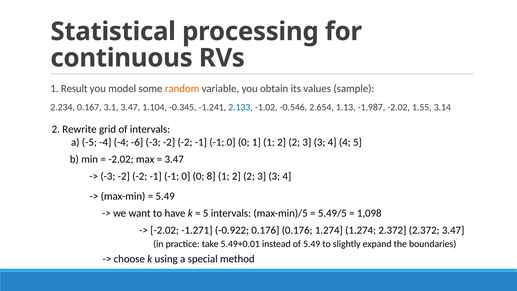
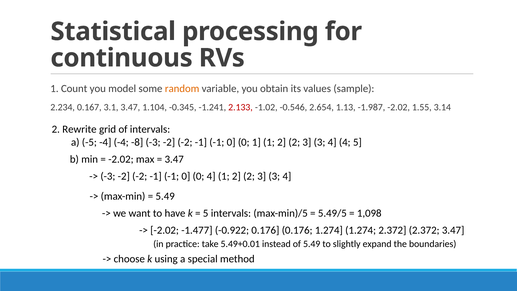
Result: Result -> Count
2.133 colour: blue -> red
-6: -6 -> -8
0 8: 8 -> 4
-1.271: -1.271 -> -1.477
